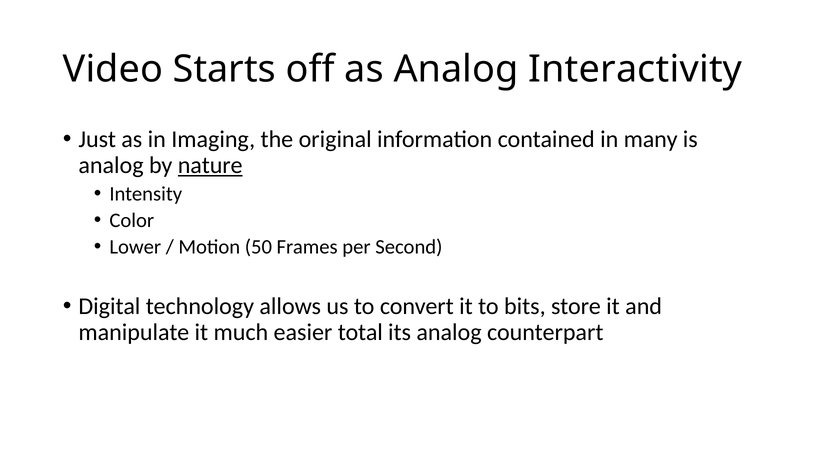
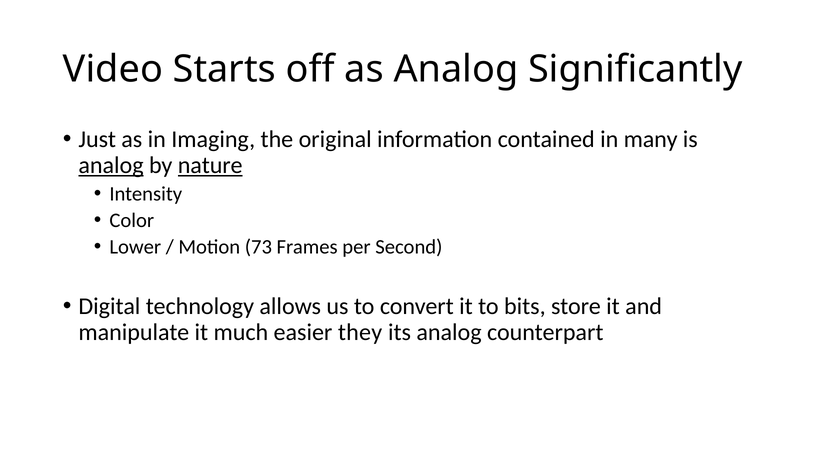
Interactivity: Interactivity -> Significantly
analog at (111, 166) underline: none -> present
50: 50 -> 73
total: total -> they
